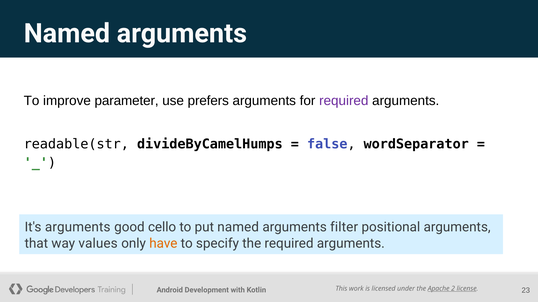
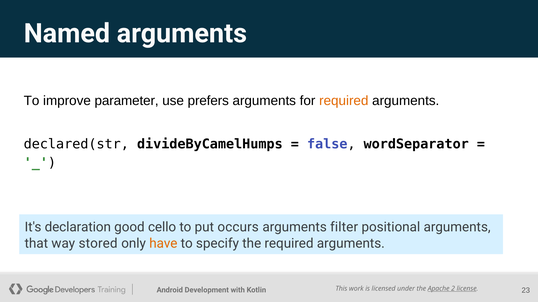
required at (344, 101) colour: purple -> orange
readable(str: readable(str -> declared(str
It's arguments: arguments -> declaration
put named: named -> occurs
values: values -> stored
